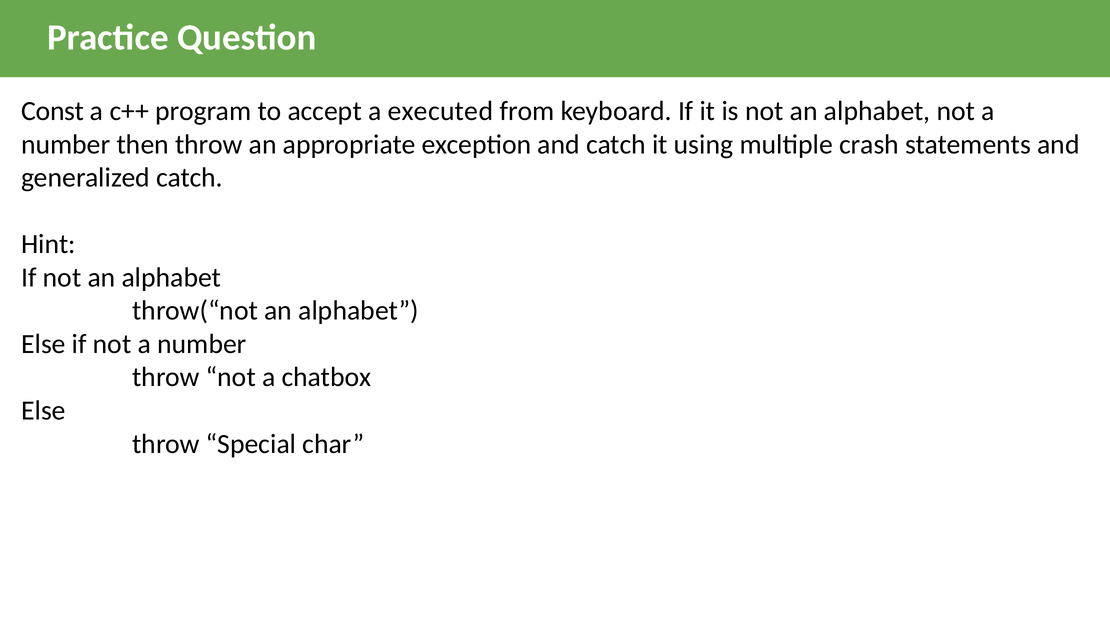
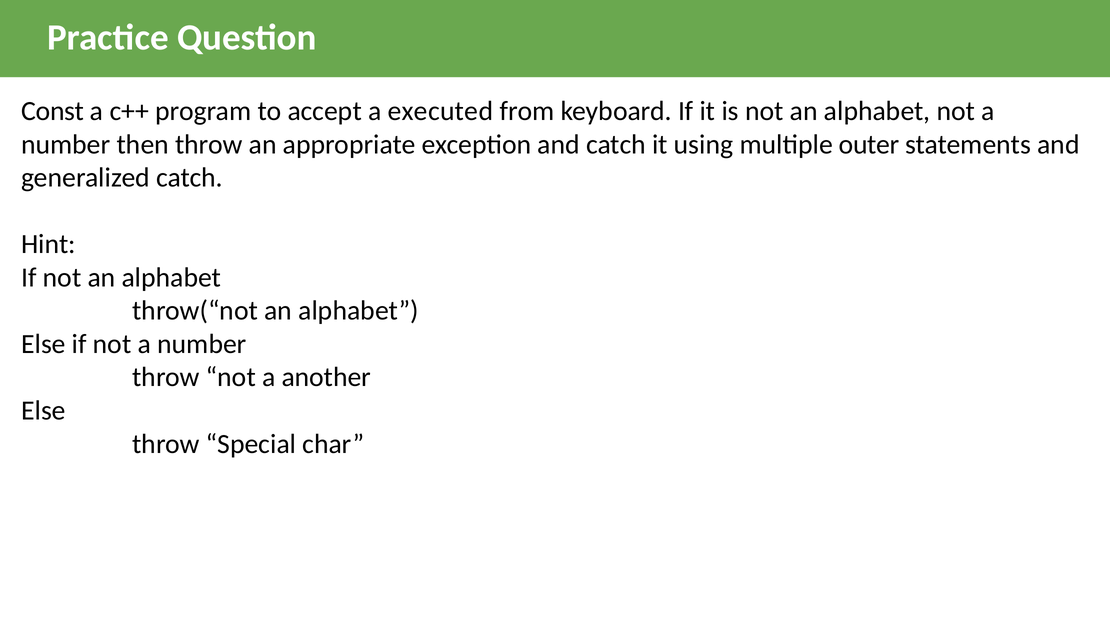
crash: crash -> outer
chatbox: chatbox -> another
